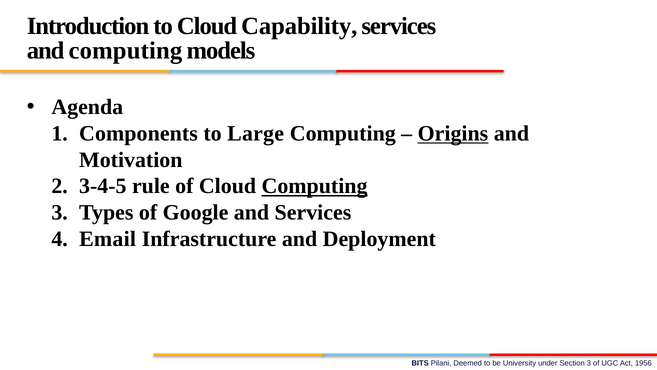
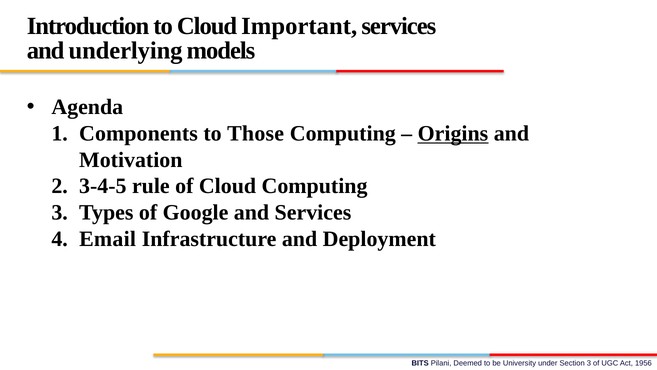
Capability: Capability -> Important
and computing: computing -> underlying
Large: Large -> Those
Computing at (315, 186) underline: present -> none
